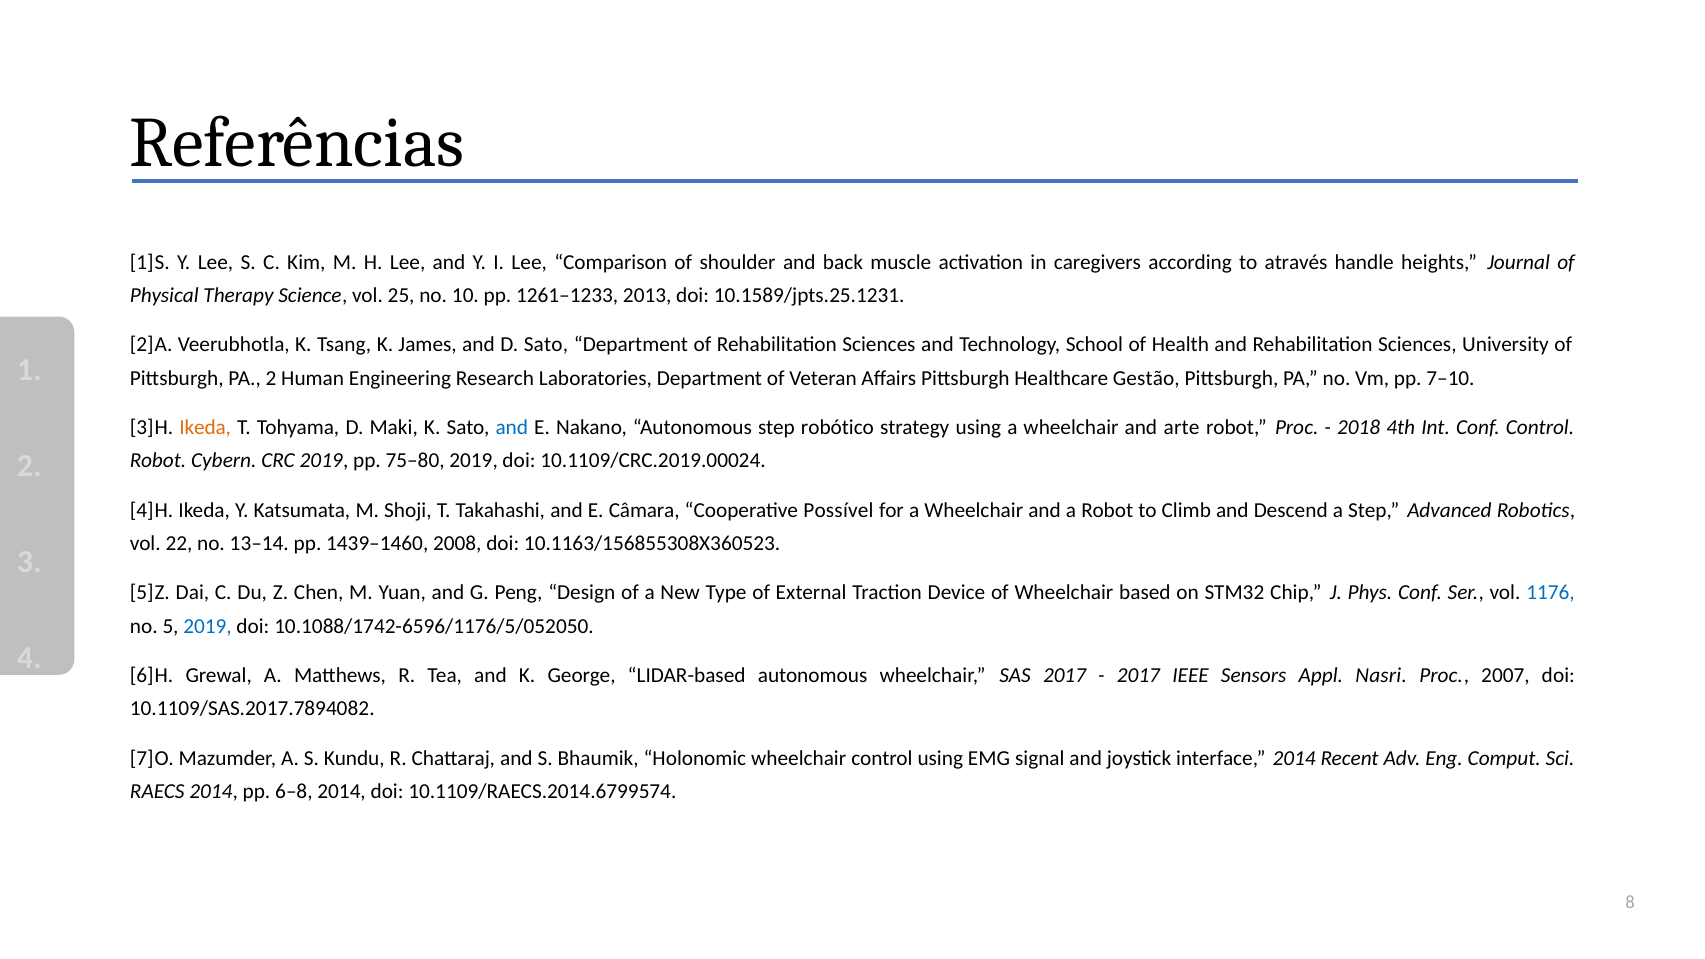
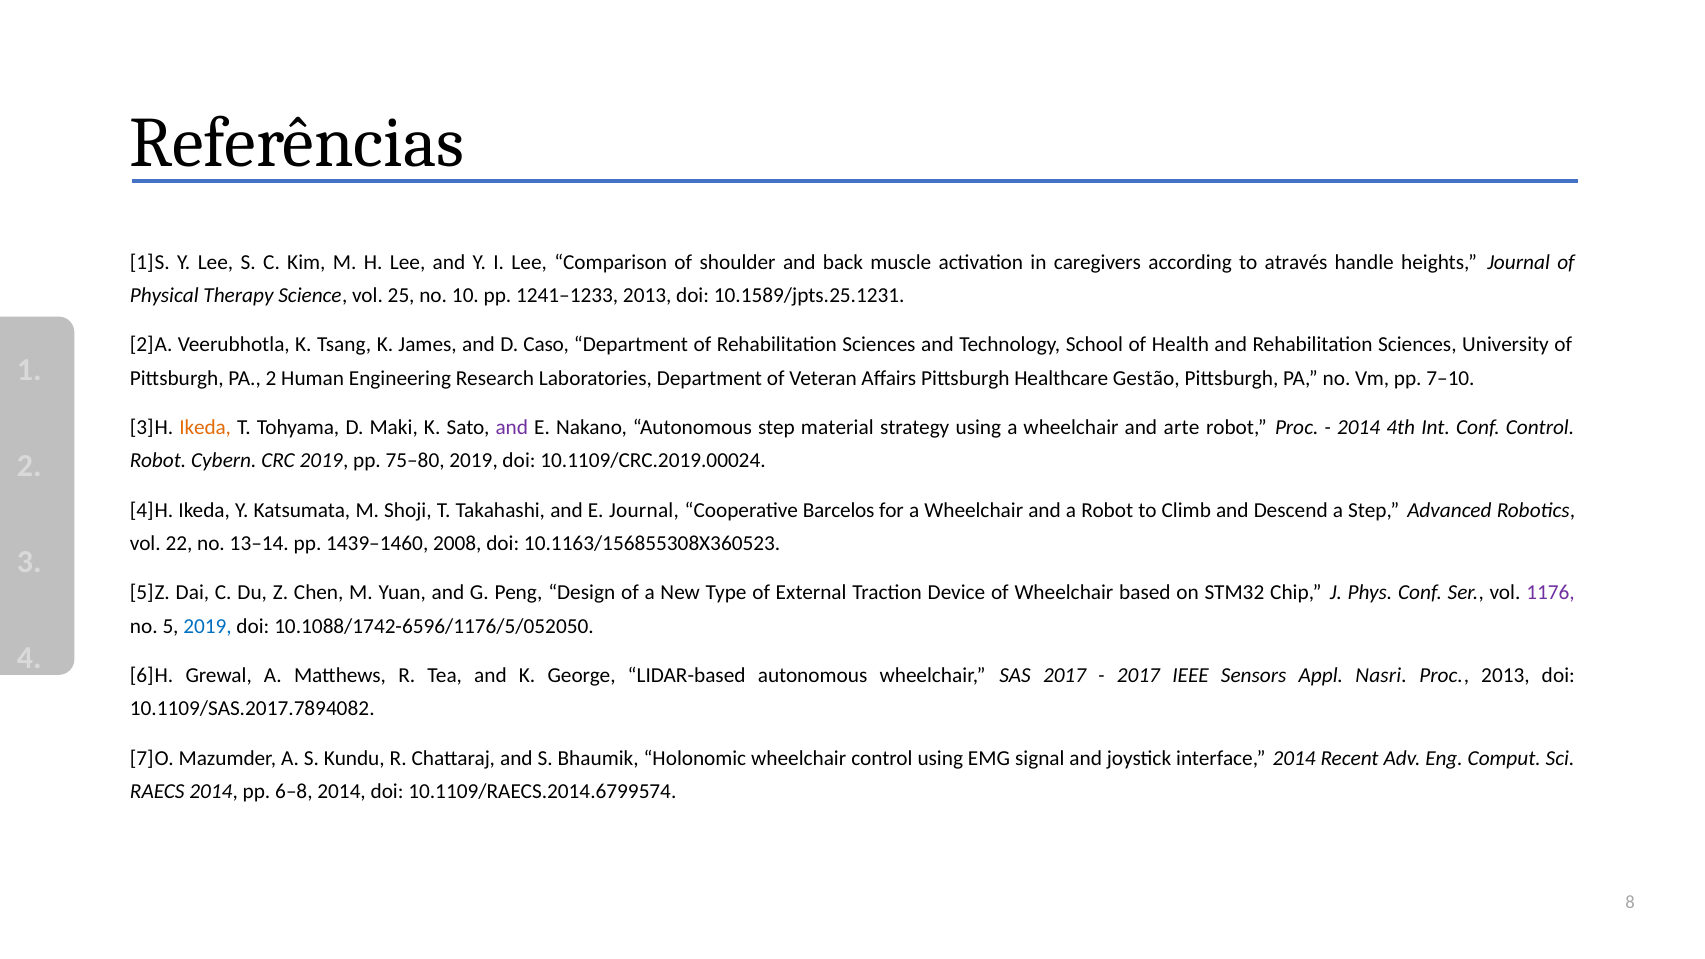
1261–1233: 1261–1233 -> 1241–1233
D Sato: Sato -> Caso
and at (512, 428) colour: blue -> purple
robótico: robótico -> material
2018 at (1359, 428): 2018 -> 2014
E Câmara: Câmara -> Journal
Possível: Possível -> Barcelos
1176 colour: blue -> purple
Proc 2007: 2007 -> 2013
